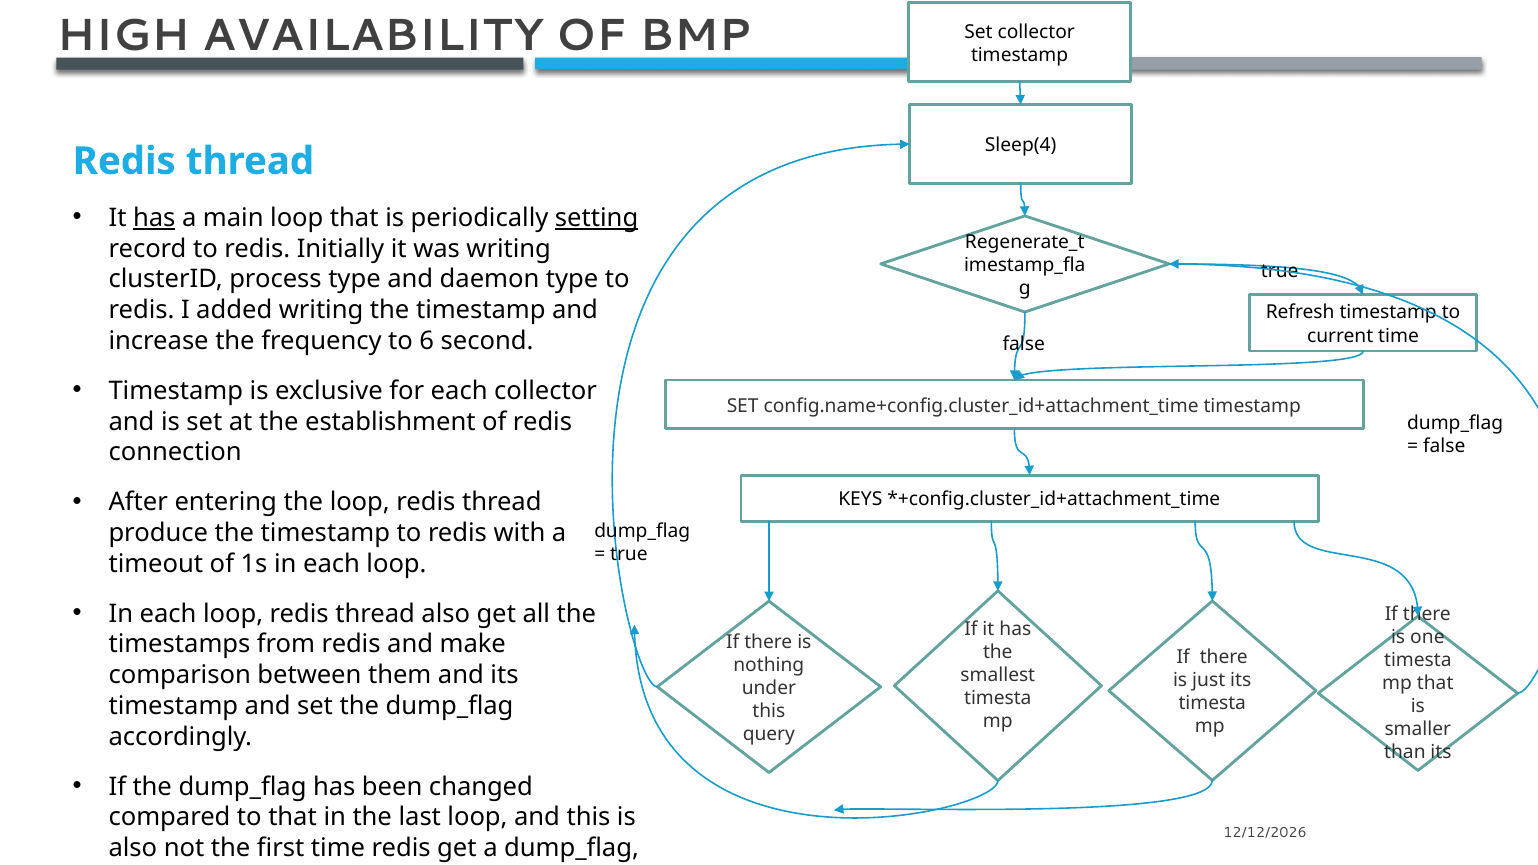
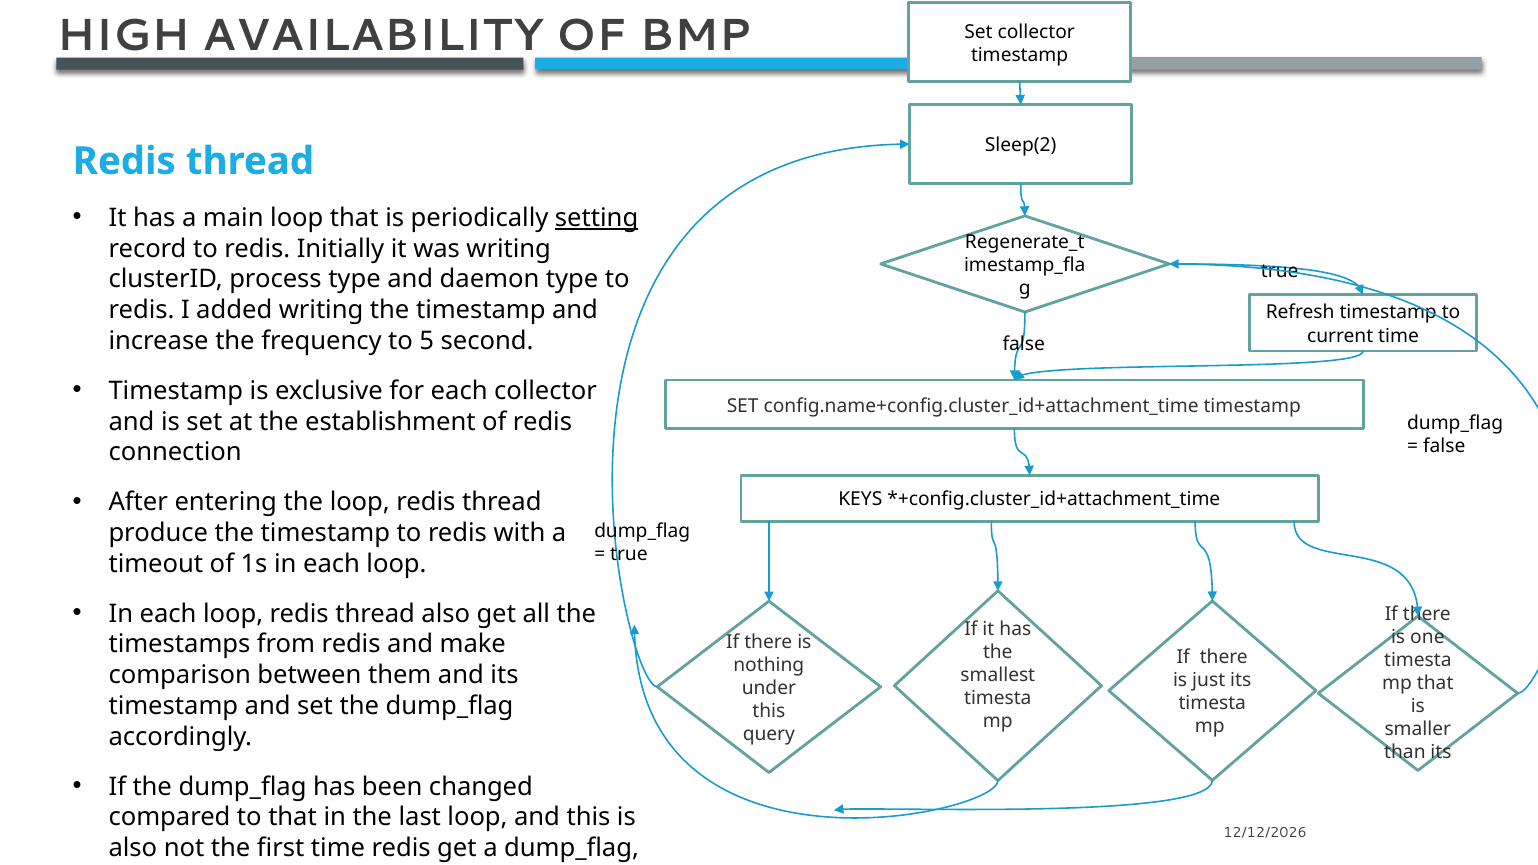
Sleep(4: Sleep(4 -> Sleep(2
has at (154, 218) underline: present -> none
6: 6 -> 5
